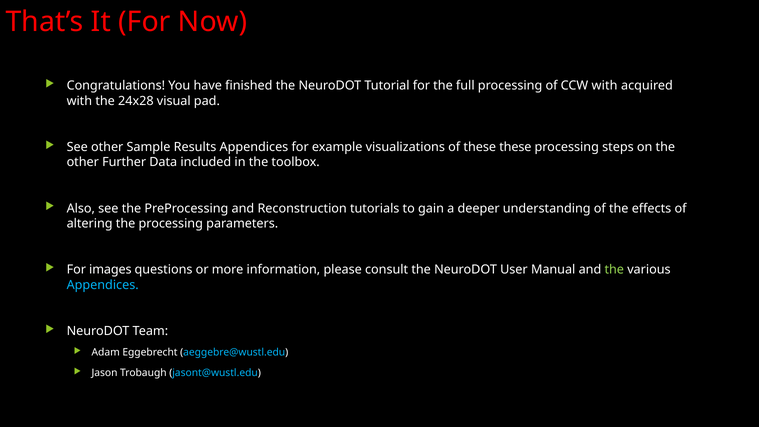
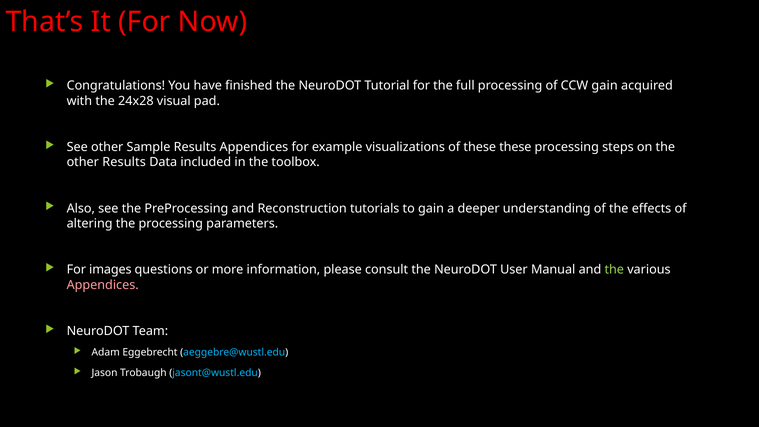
CCW with: with -> gain
other Further: Further -> Results
Appendices at (103, 285) colour: light blue -> pink
